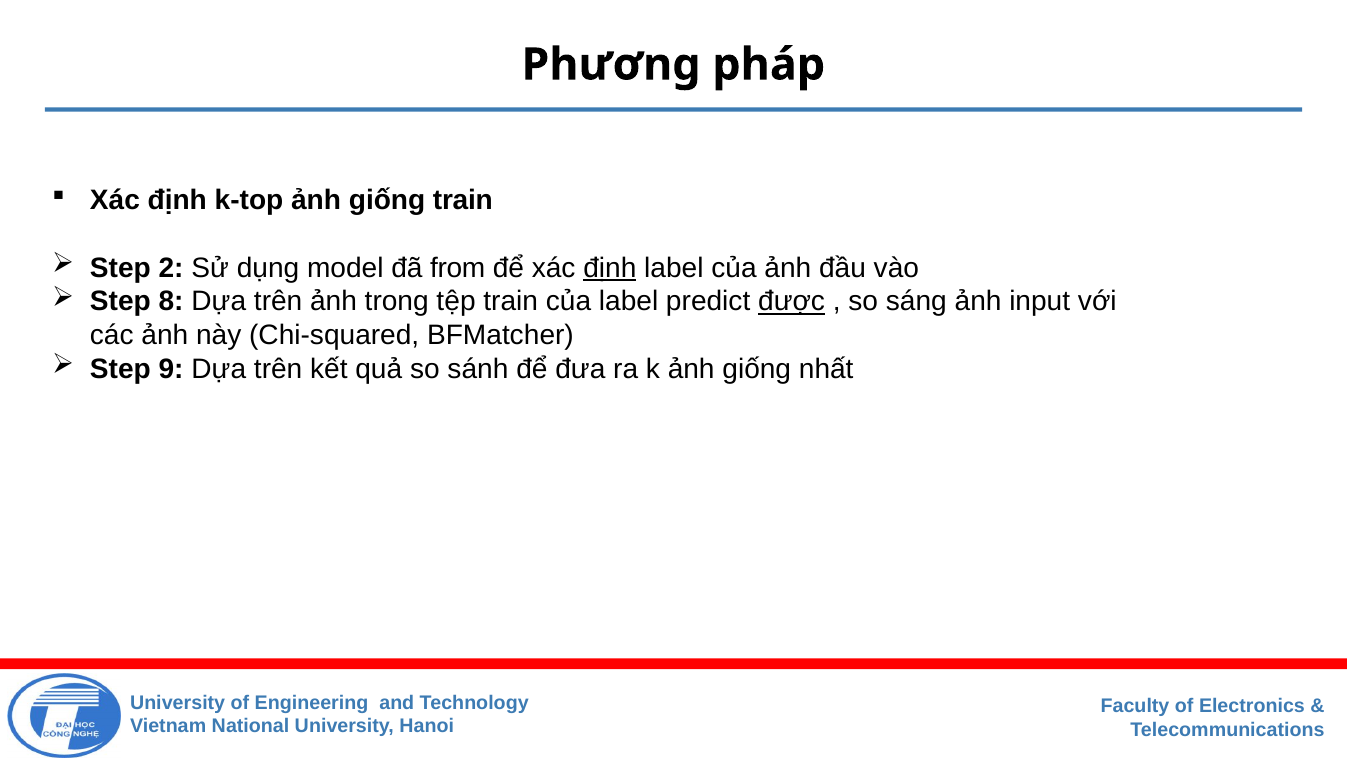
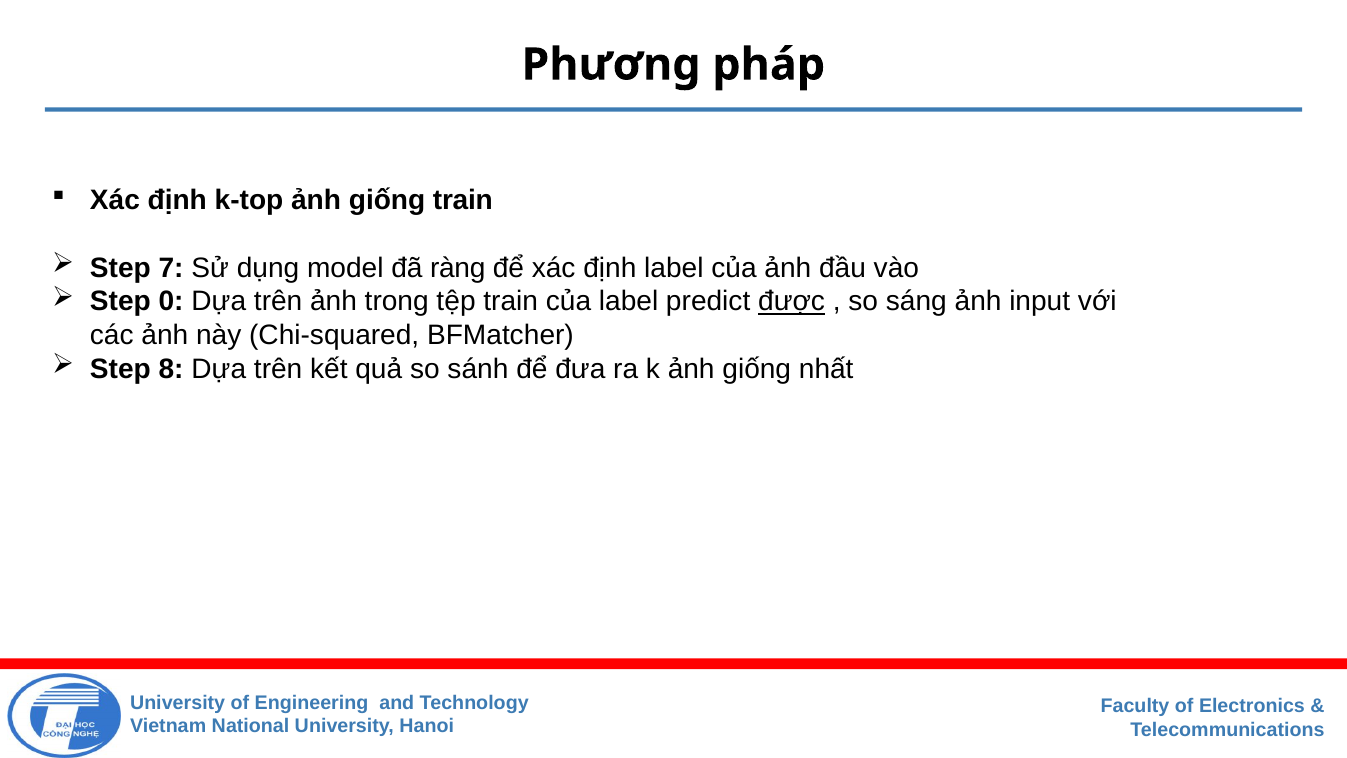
2: 2 -> 7
from: from -> ràng
định at (610, 268) underline: present -> none
8: 8 -> 0
9: 9 -> 8
